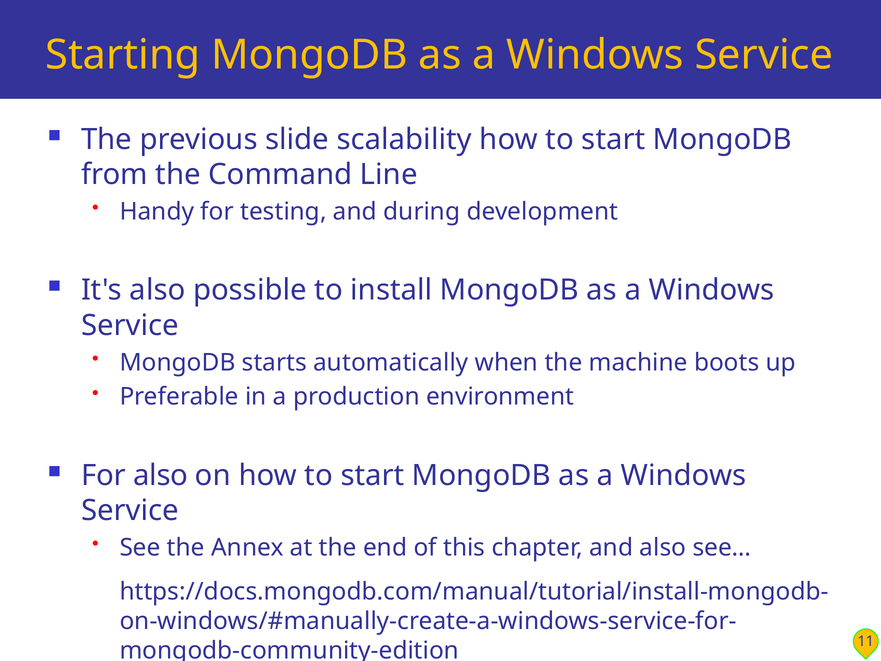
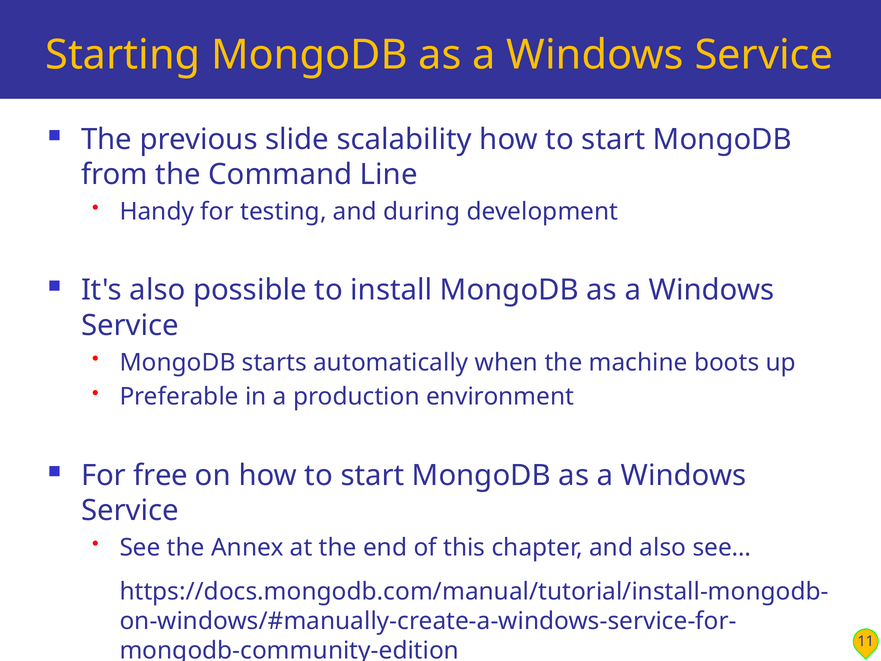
For also: also -> free
